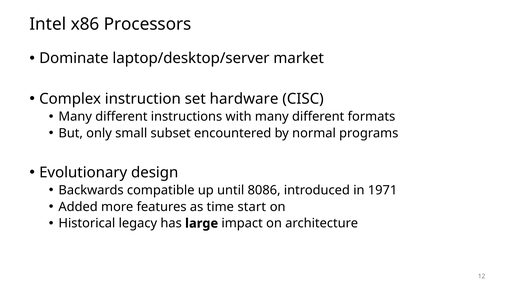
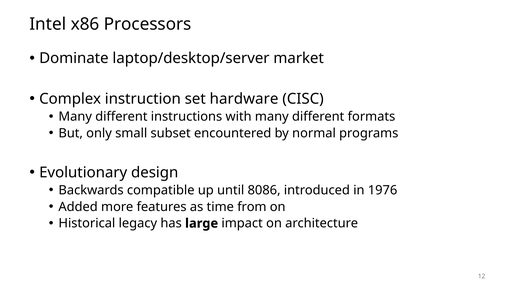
1971: 1971 -> 1976
start: start -> from
